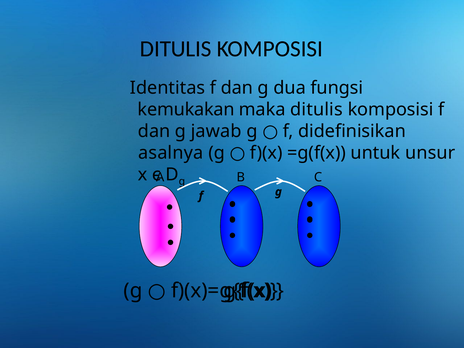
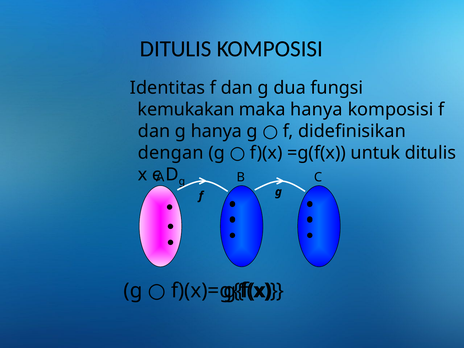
maka ditulis: ditulis -> hanya
g jawab: jawab -> hanya
asalnya: asalnya -> dengan
untuk unsur: unsur -> ditulis
